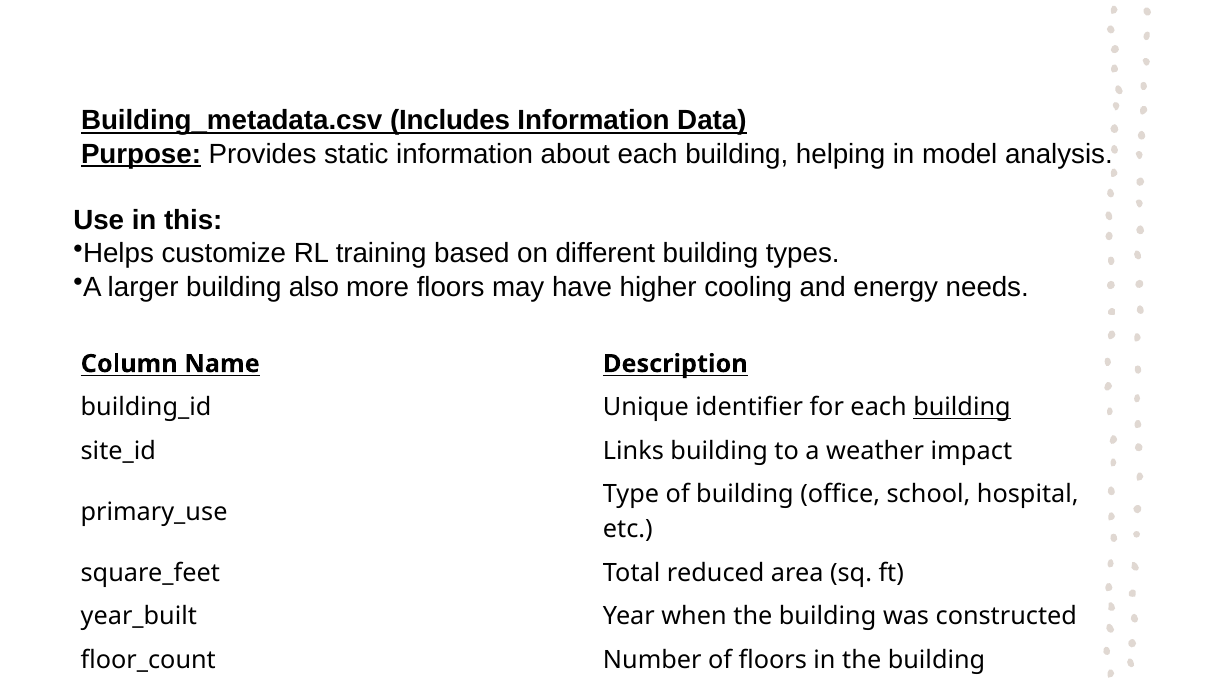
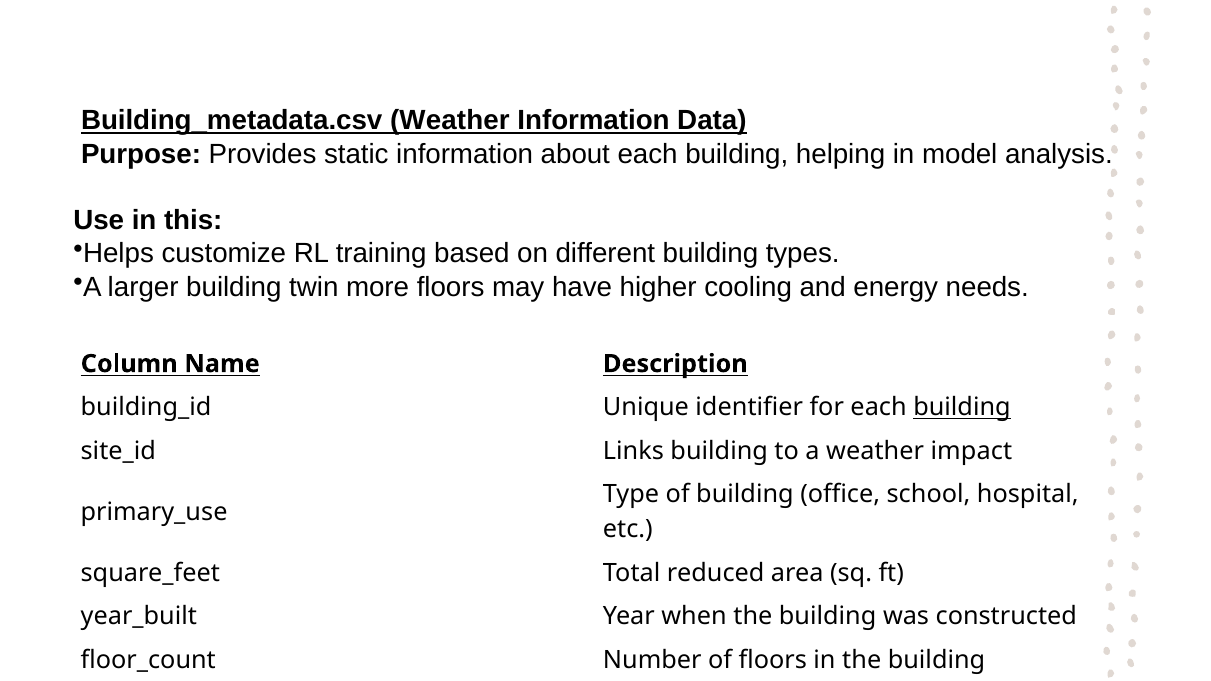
Building_metadata.csv Includes: Includes -> Weather
Purpose underline: present -> none
also: also -> twin
